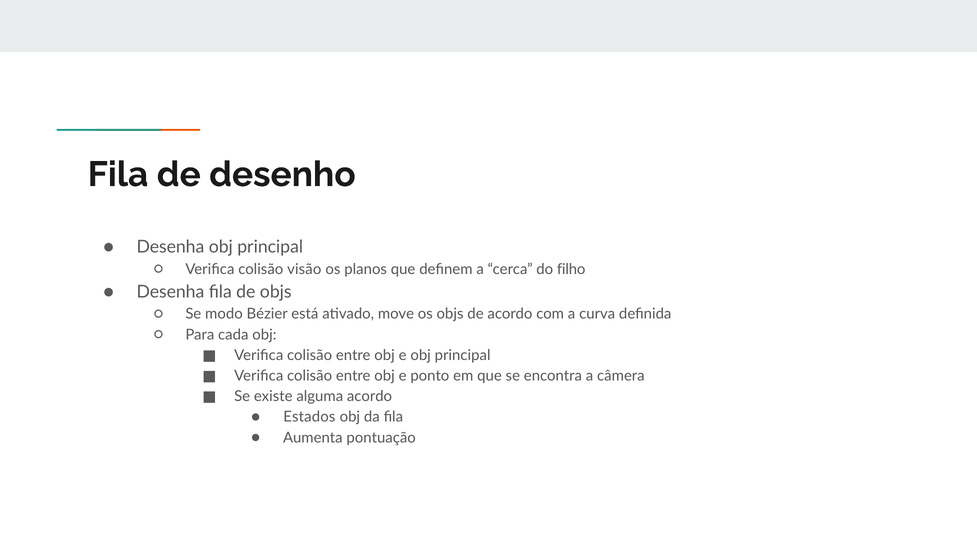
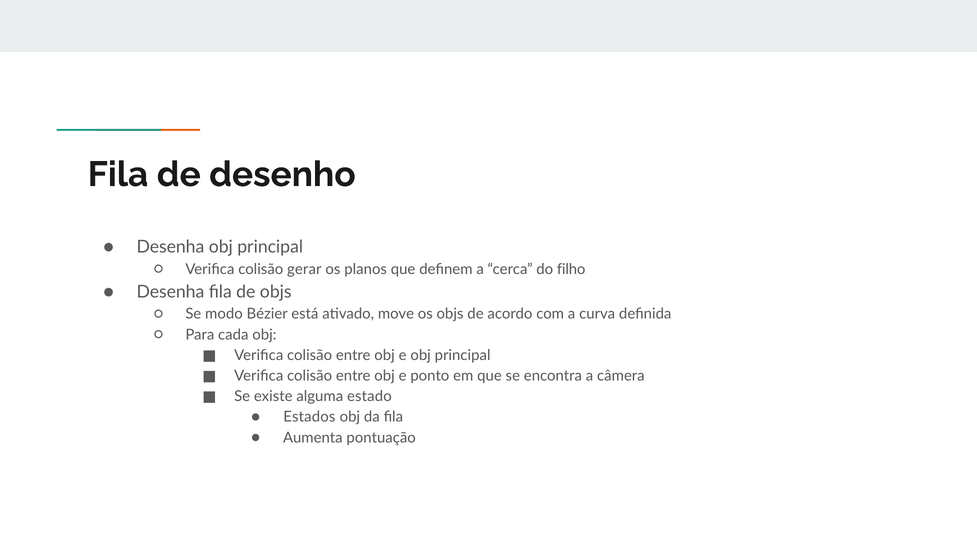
visão: visão -> gerar
alguma acordo: acordo -> estado
